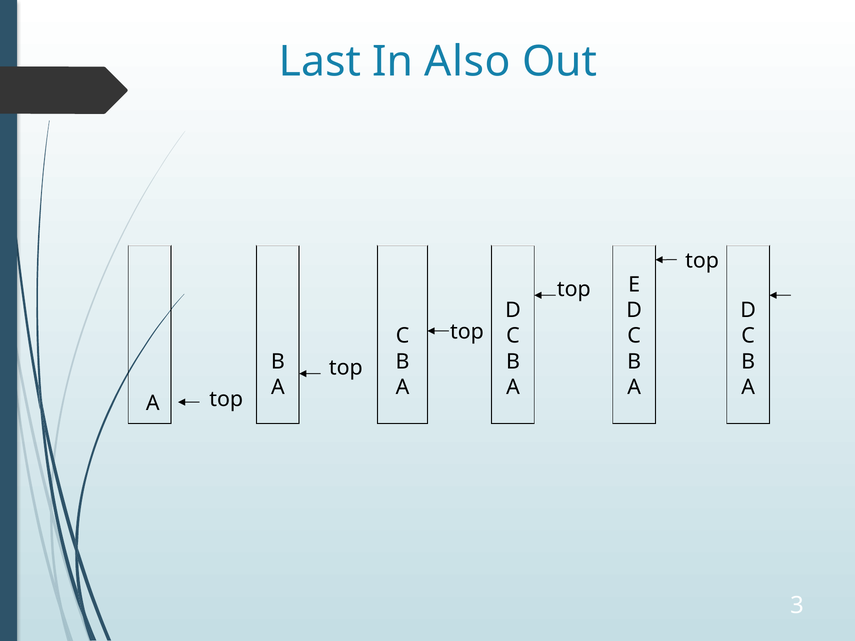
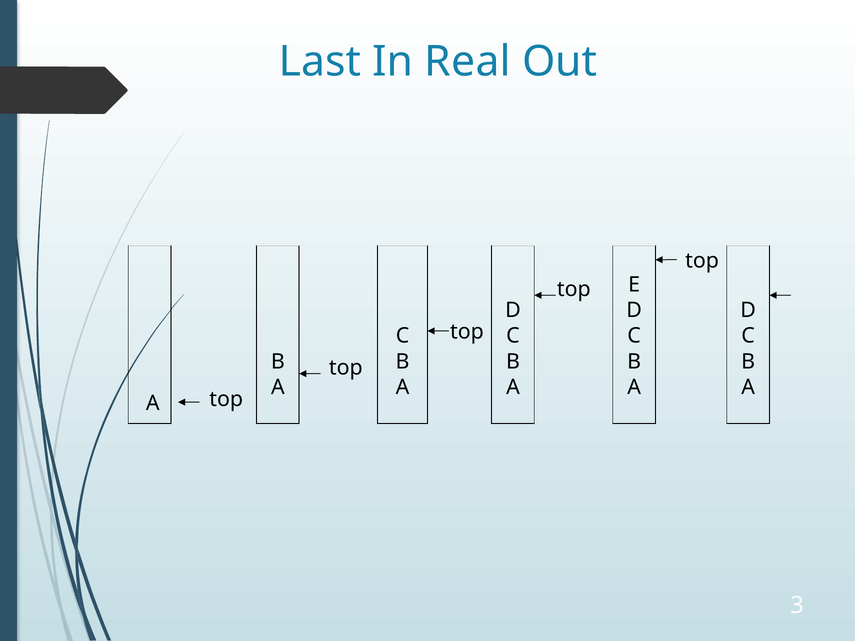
Also: Also -> Real
